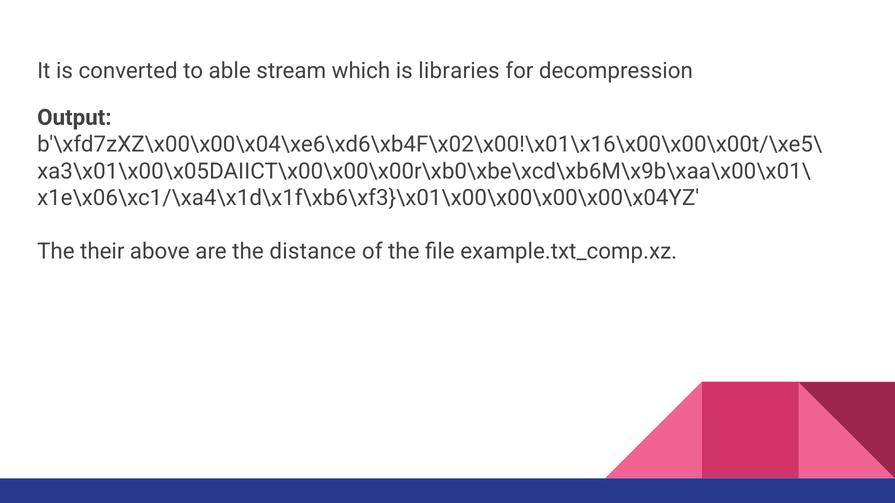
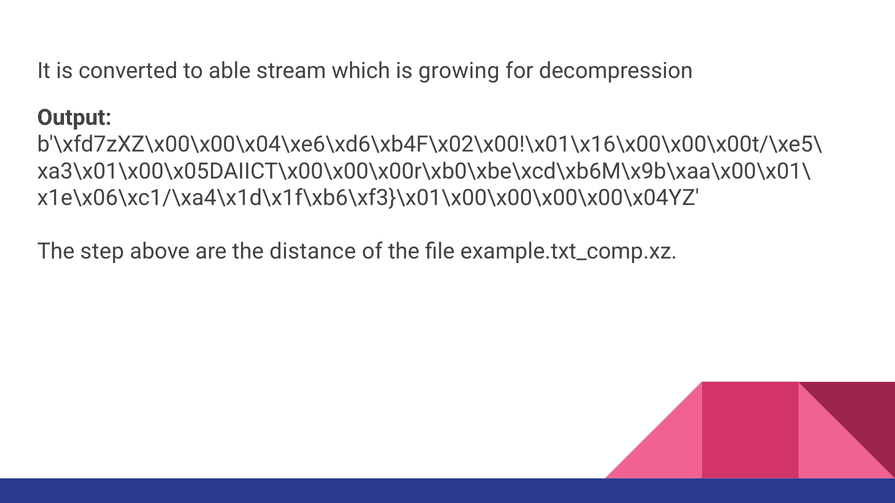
libraries: libraries -> growing
their: their -> step
